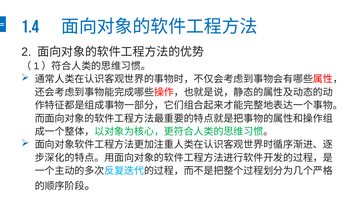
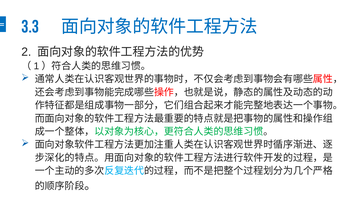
1.4: 1.4 -> 3.3
